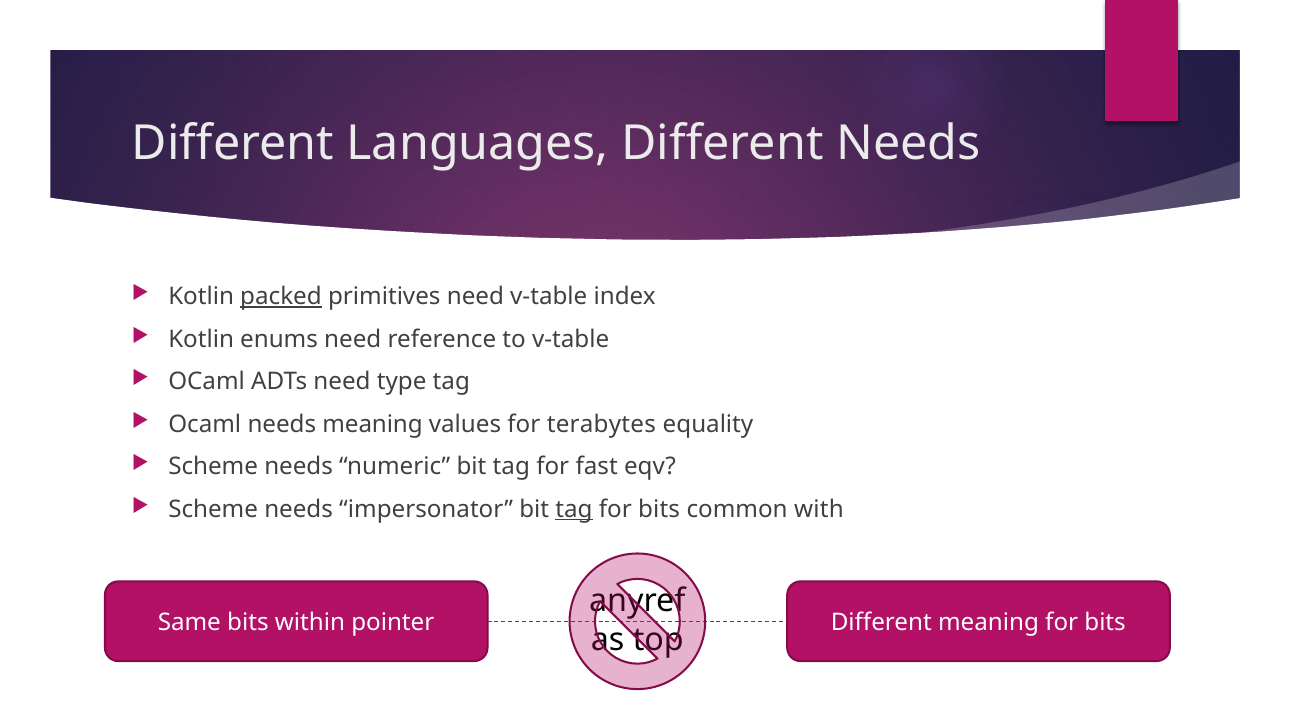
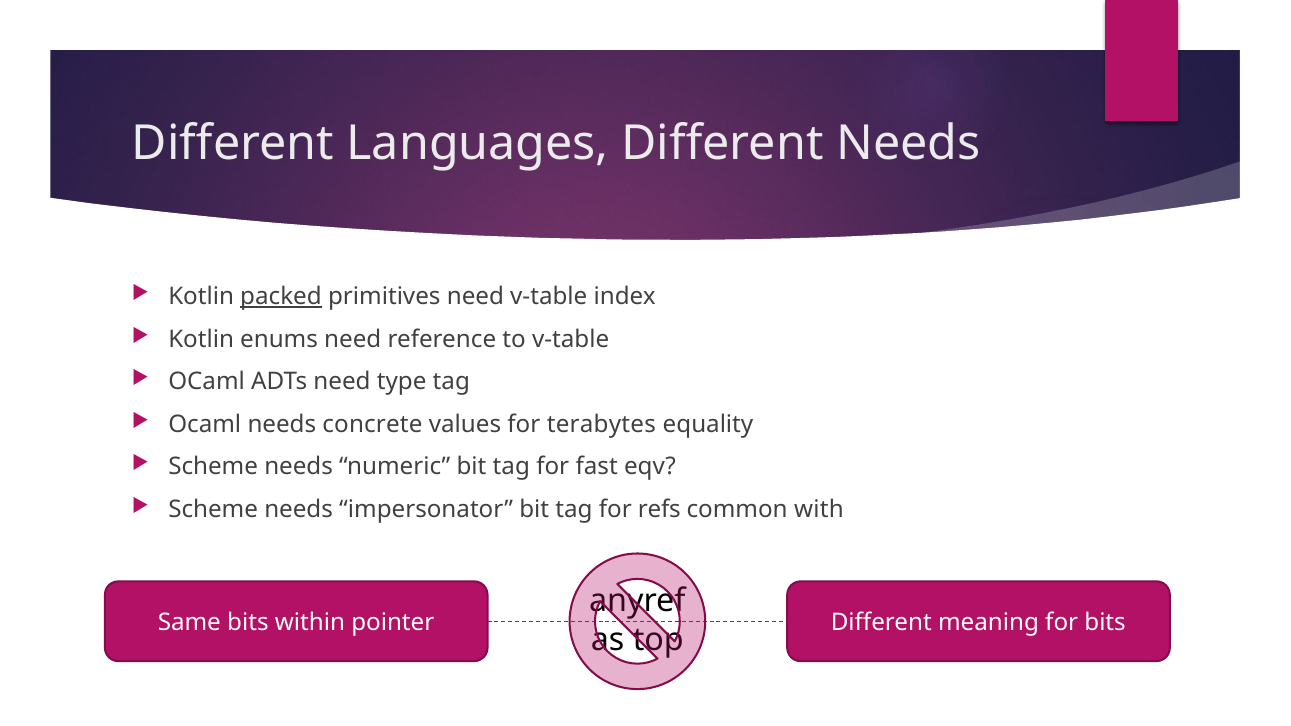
needs meaning: meaning -> concrete
tag at (574, 509) underline: present -> none
bits at (659, 509): bits -> refs
